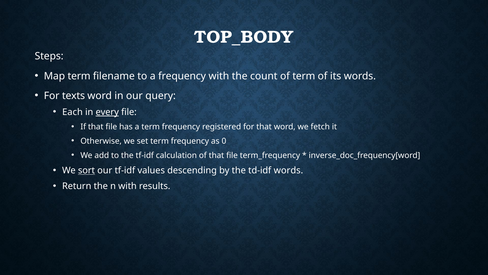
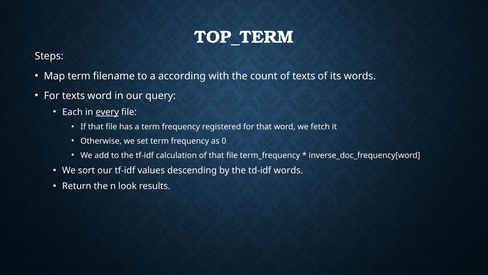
TOP_BODY: TOP_BODY -> TOP_TERM
a frequency: frequency -> according
of term: term -> texts
sort underline: present -> none
n with: with -> look
